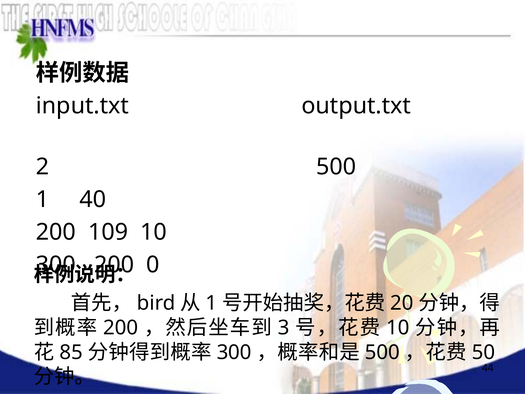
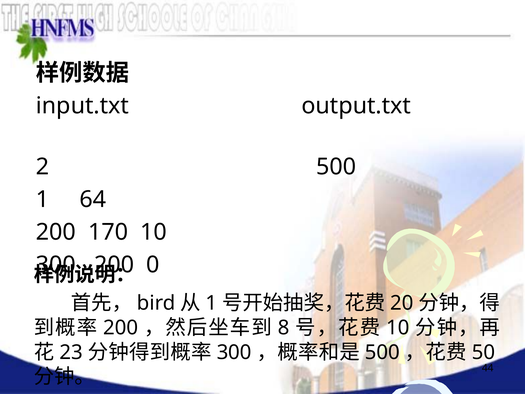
40: 40 -> 64
109: 109 -> 170
3: 3 -> 8
85: 85 -> 23
